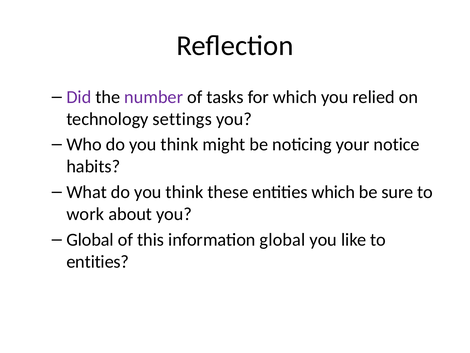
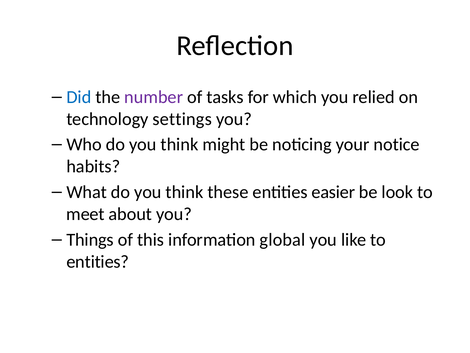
Did colour: purple -> blue
entities which: which -> easier
sure: sure -> look
work: work -> meet
Global at (90, 240): Global -> Things
